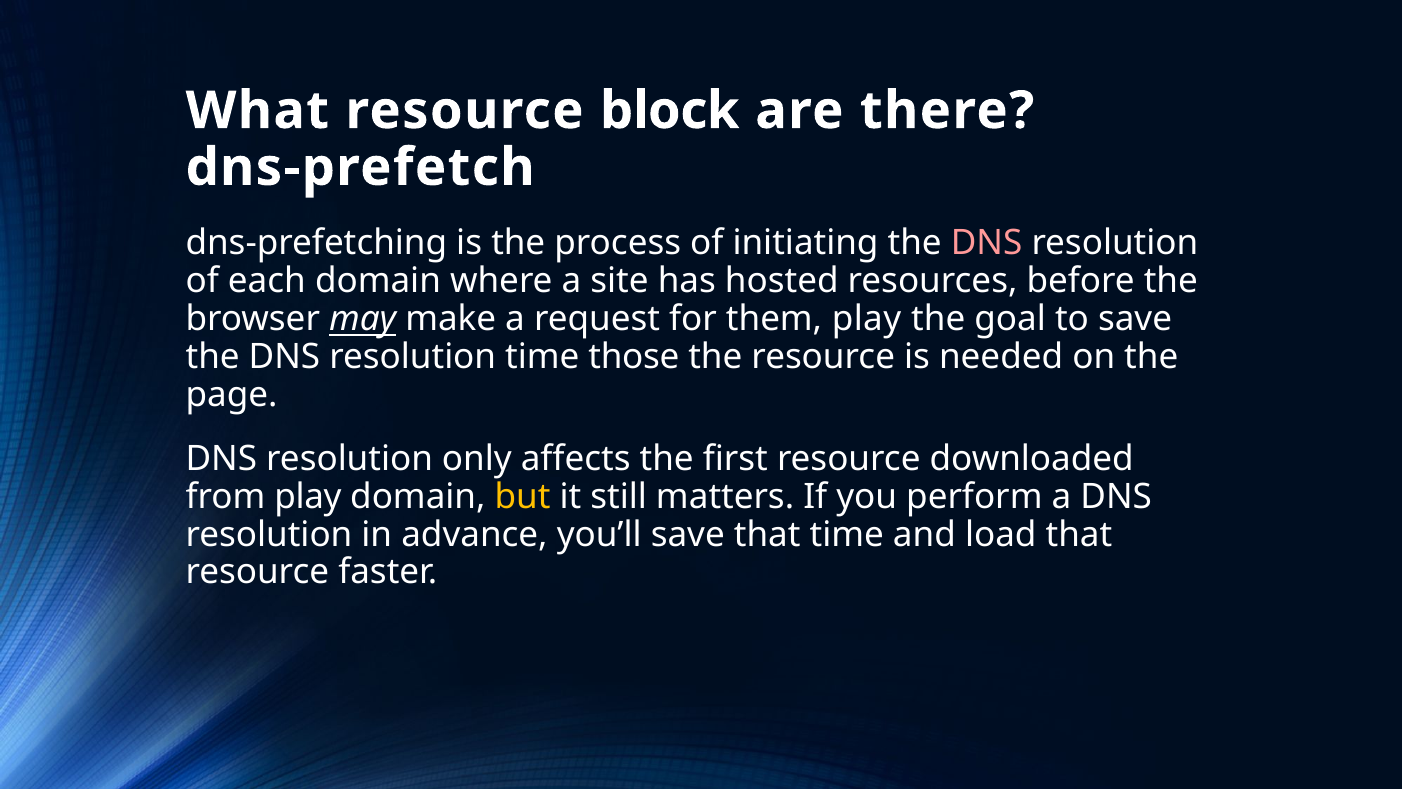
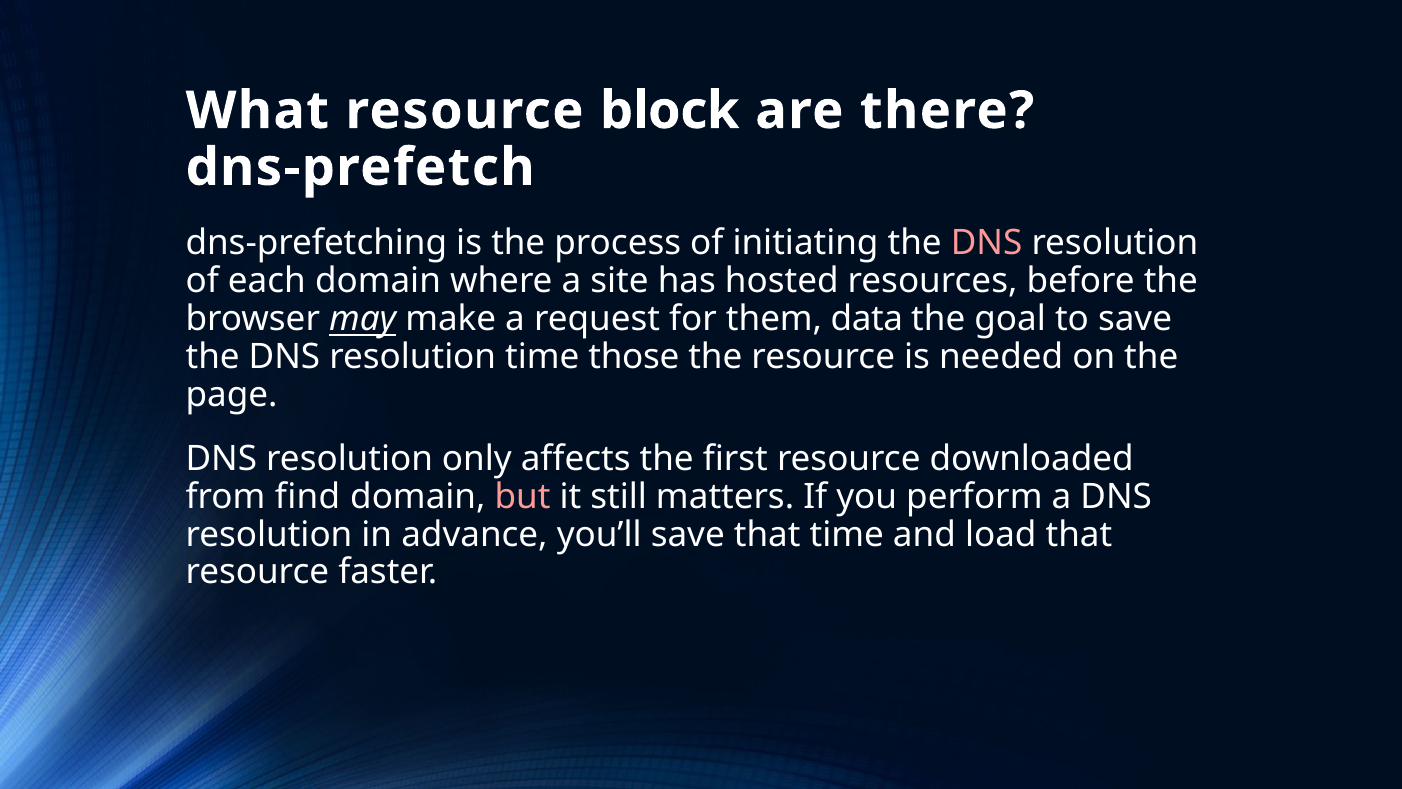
them play: play -> data
from play: play -> find
but colour: yellow -> pink
